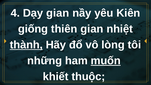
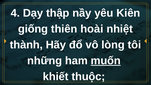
Dạy gian: gian -> thập
thiên gian: gian -> hoài
thành underline: present -> none
